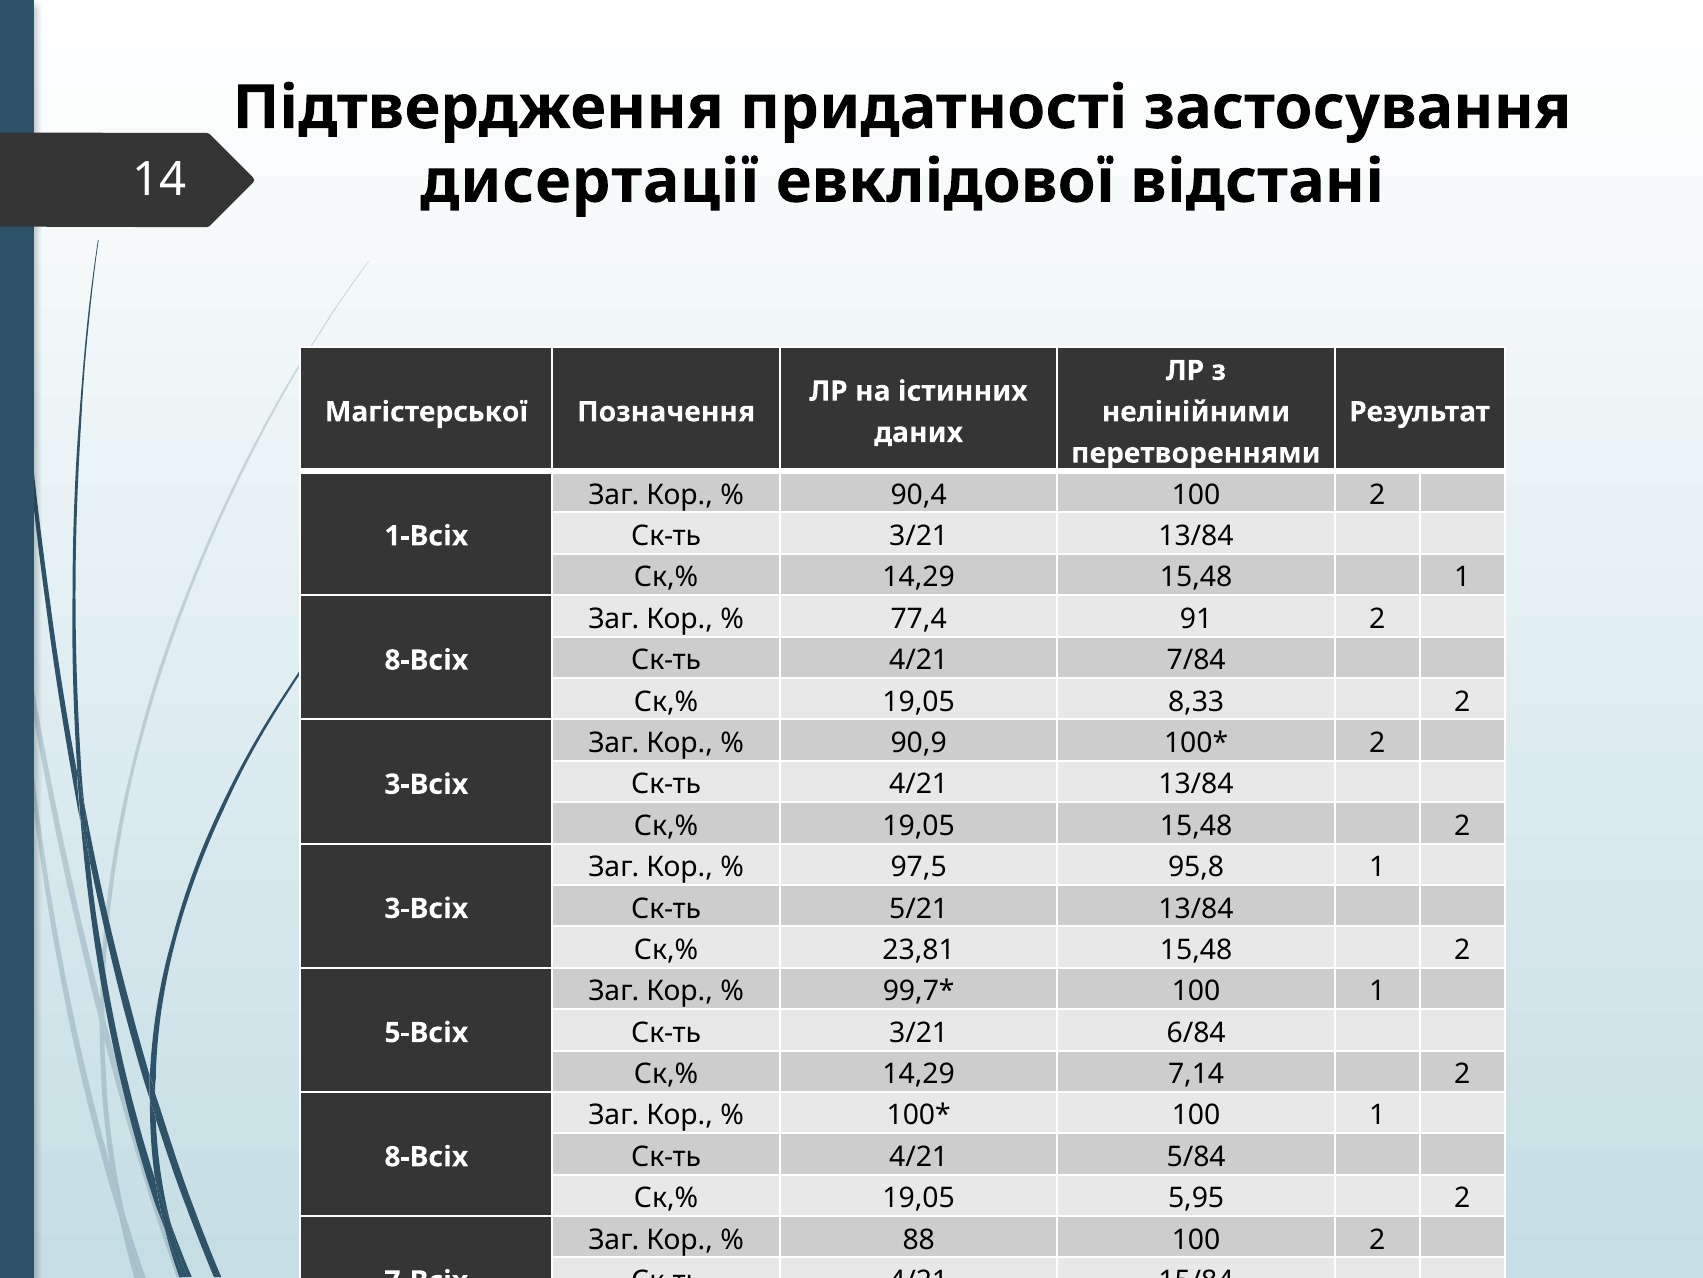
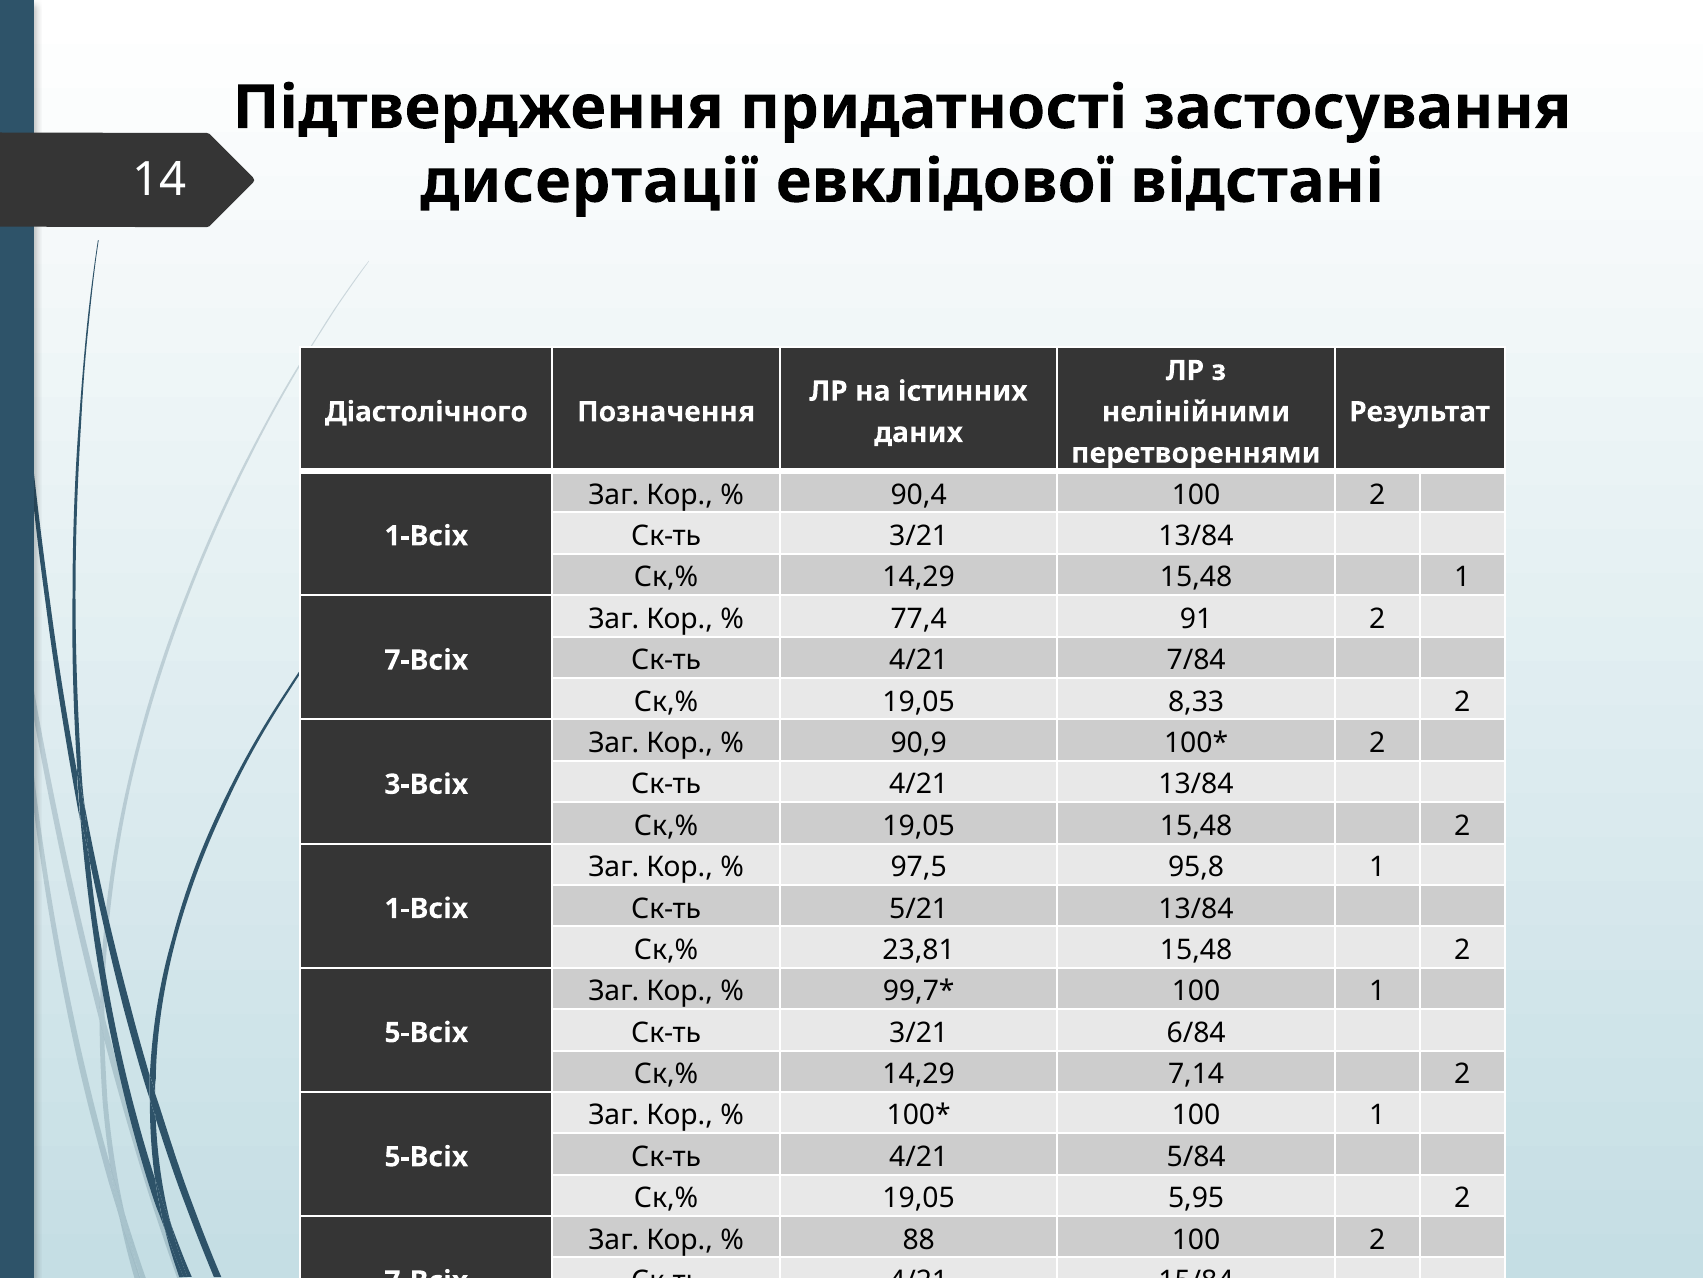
Магістерської: Магістерської -> Діастолічного
8-Всіх at (426, 660): 8-Всіх -> 7-Всіх
3-Всіх at (426, 908): 3-Всіх -> 1-Всіх
8-Всіх at (426, 1156): 8-Всіх -> 5-Всіх
